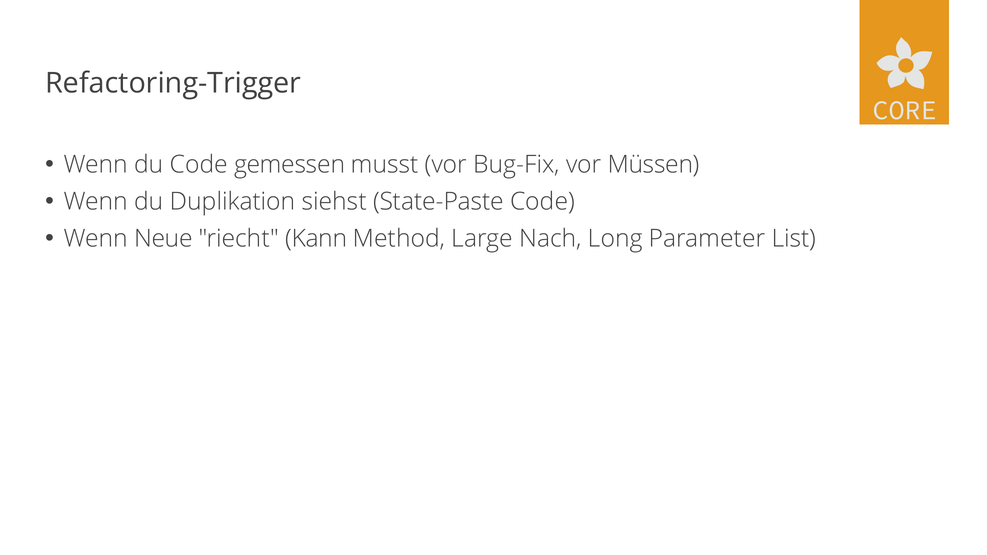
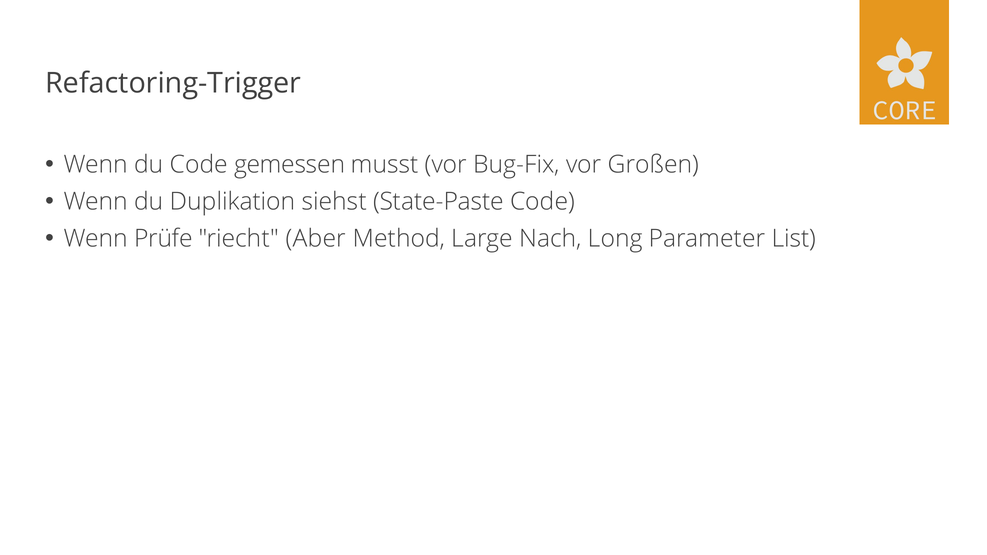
Müssen: Müssen -> Großen
Neue: Neue -> Prüfe
Kann: Kann -> Aber
